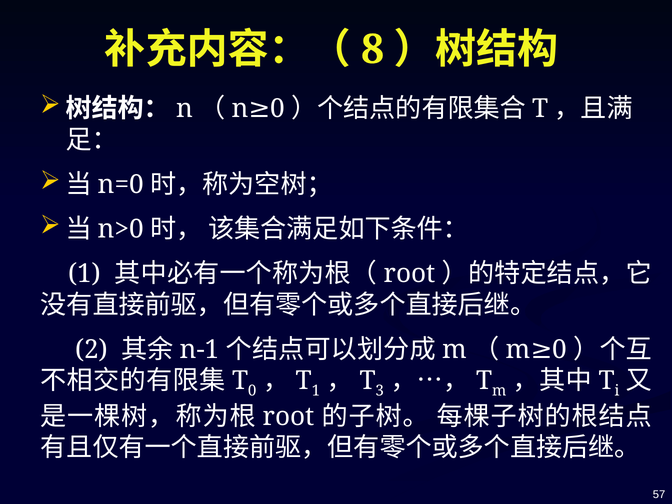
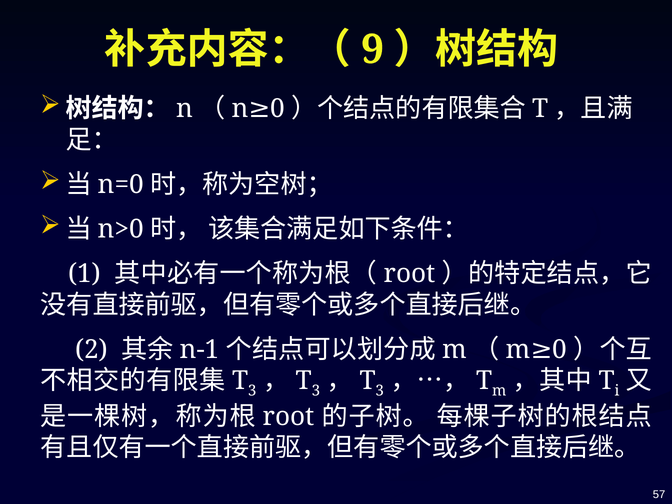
8: 8 -> 9
0 at (252, 391): 0 -> 3
1 at (316, 391): 1 -> 3
